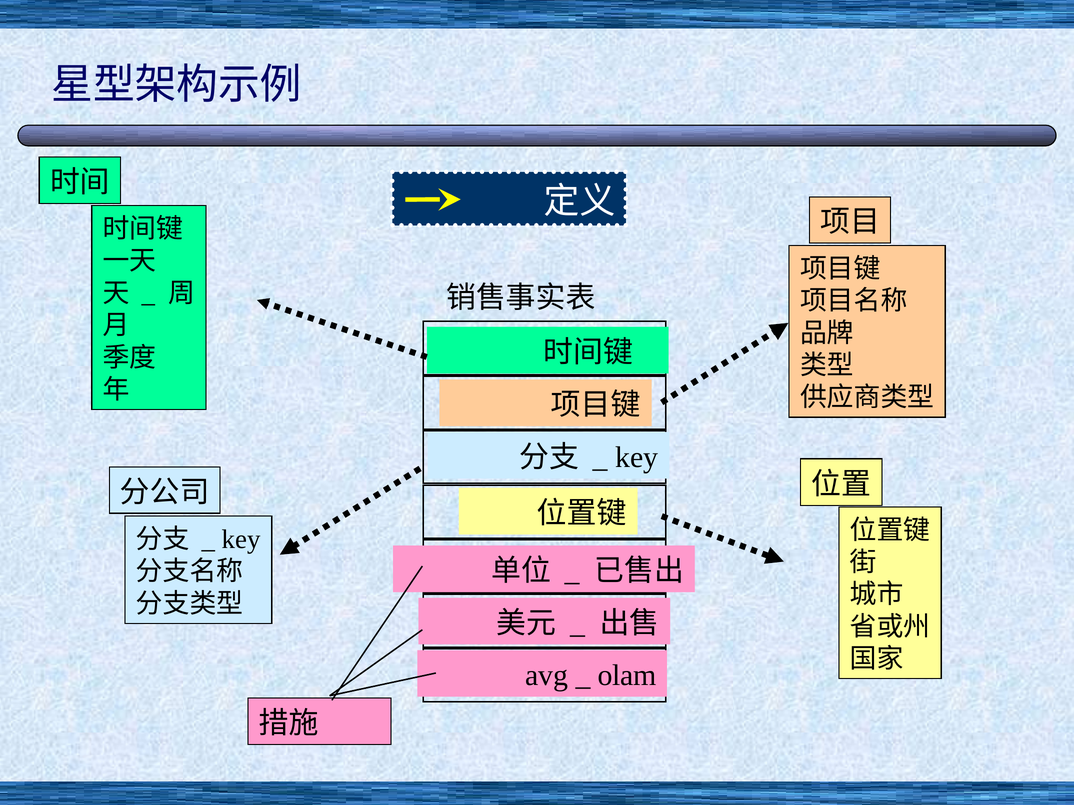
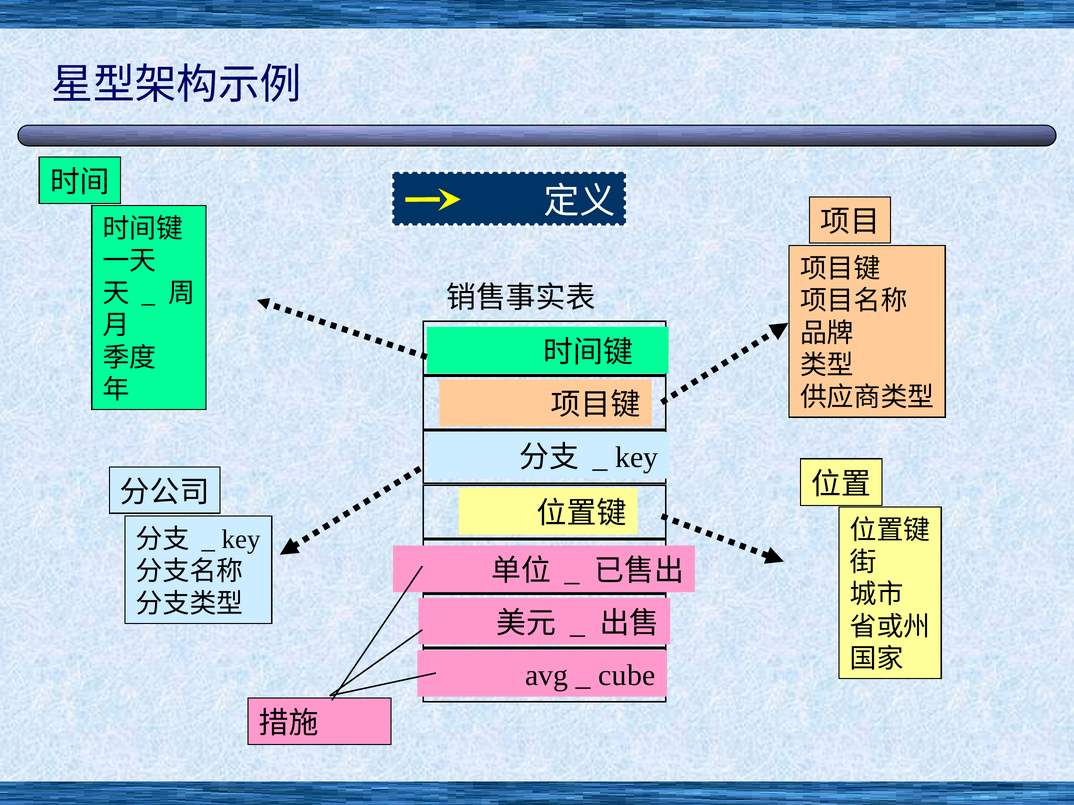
olam: olam -> cube
